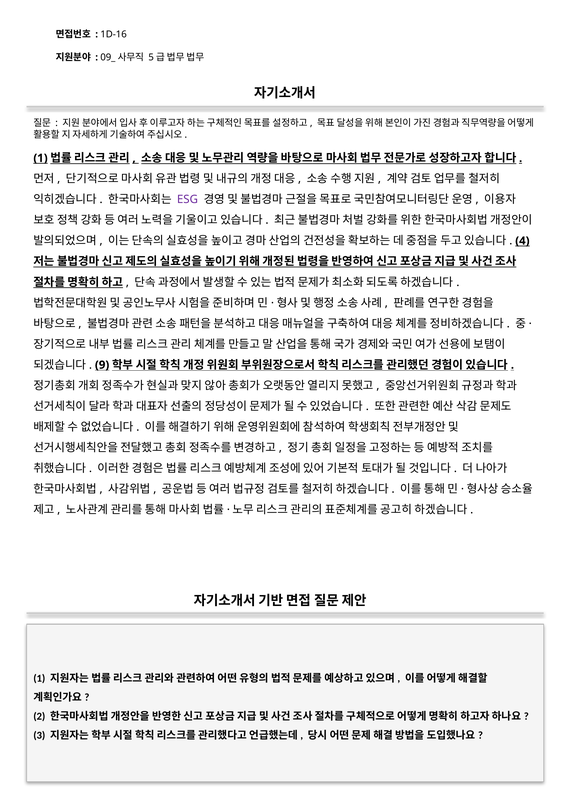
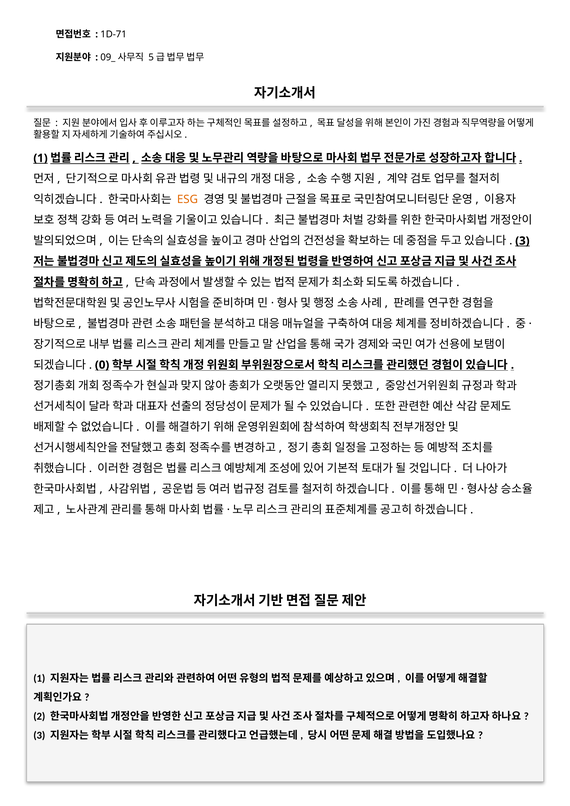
1D-16: 1D-16 -> 1D-71
ESG colour: purple -> orange
4 at (522, 241): 4 -> 3
9: 9 -> 0
